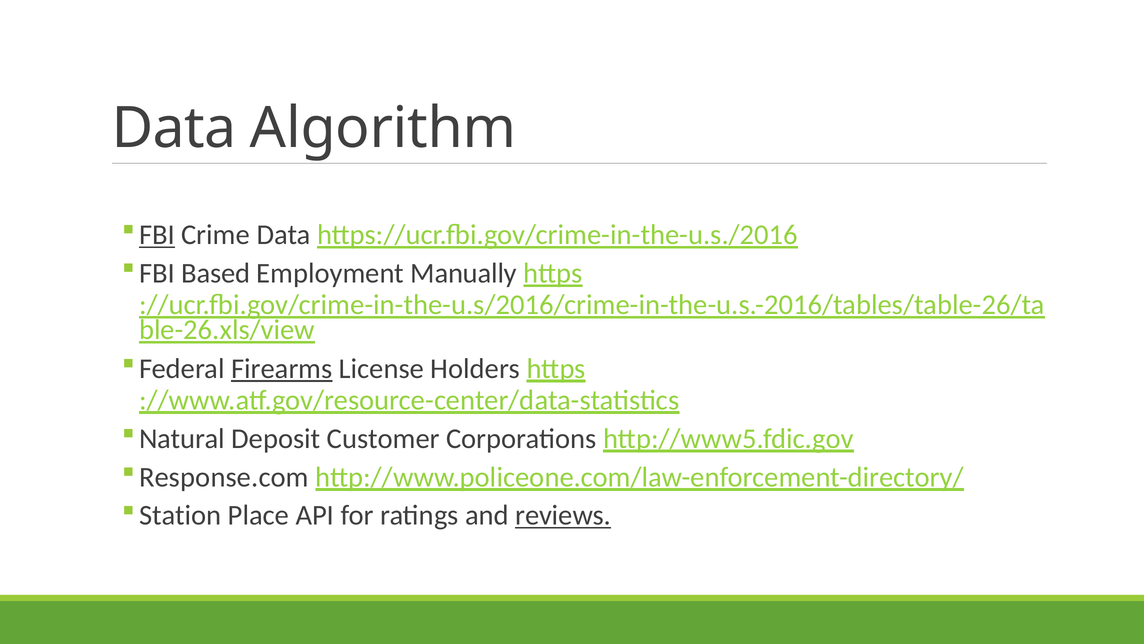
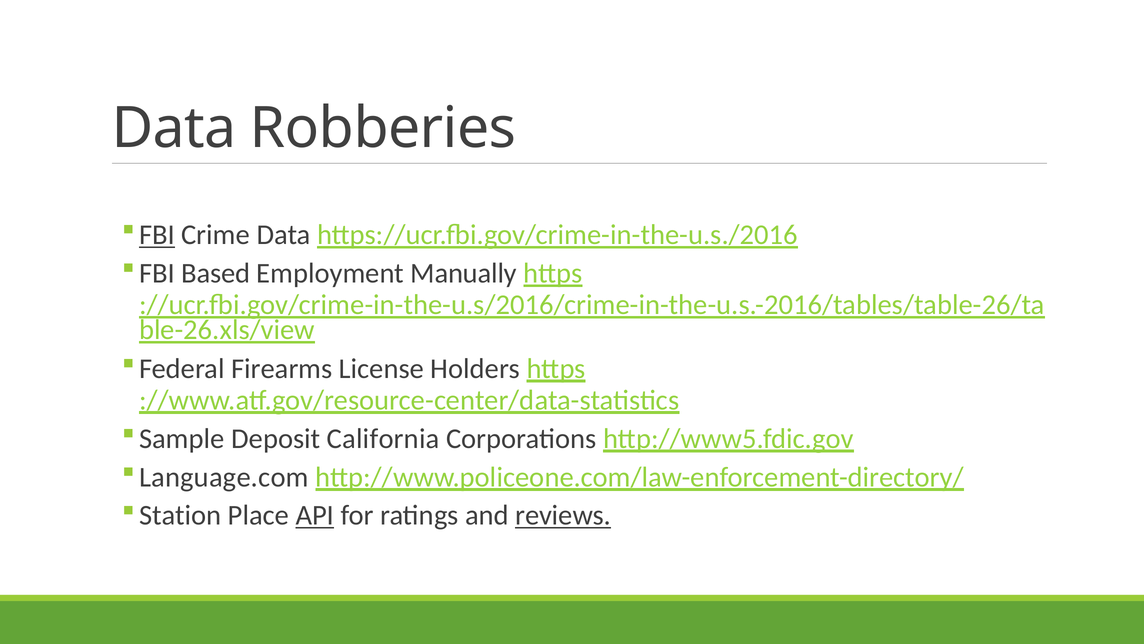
Algorithm: Algorithm -> Robberies
Firearms underline: present -> none
Natural: Natural -> Sample
Customer: Customer -> California
Response.com: Response.com -> Language.com
API underline: none -> present
